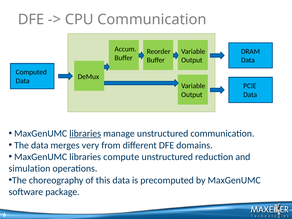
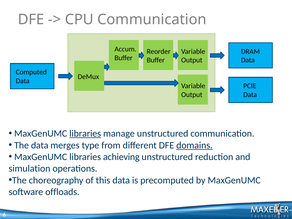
very: very -> type
domains underline: none -> present
compute: compute -> achieving
package: package -> offloads
